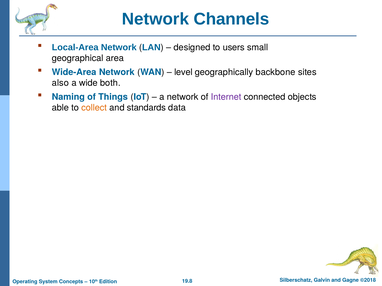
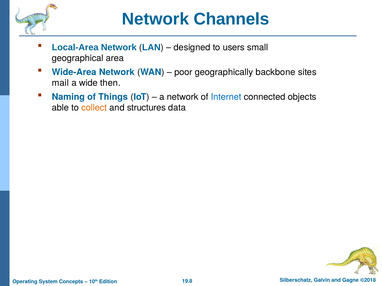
level: level -> poor
also: also -> mail
both: both -> then
Internet colour: purple -> blue
standards: standards -> structures
